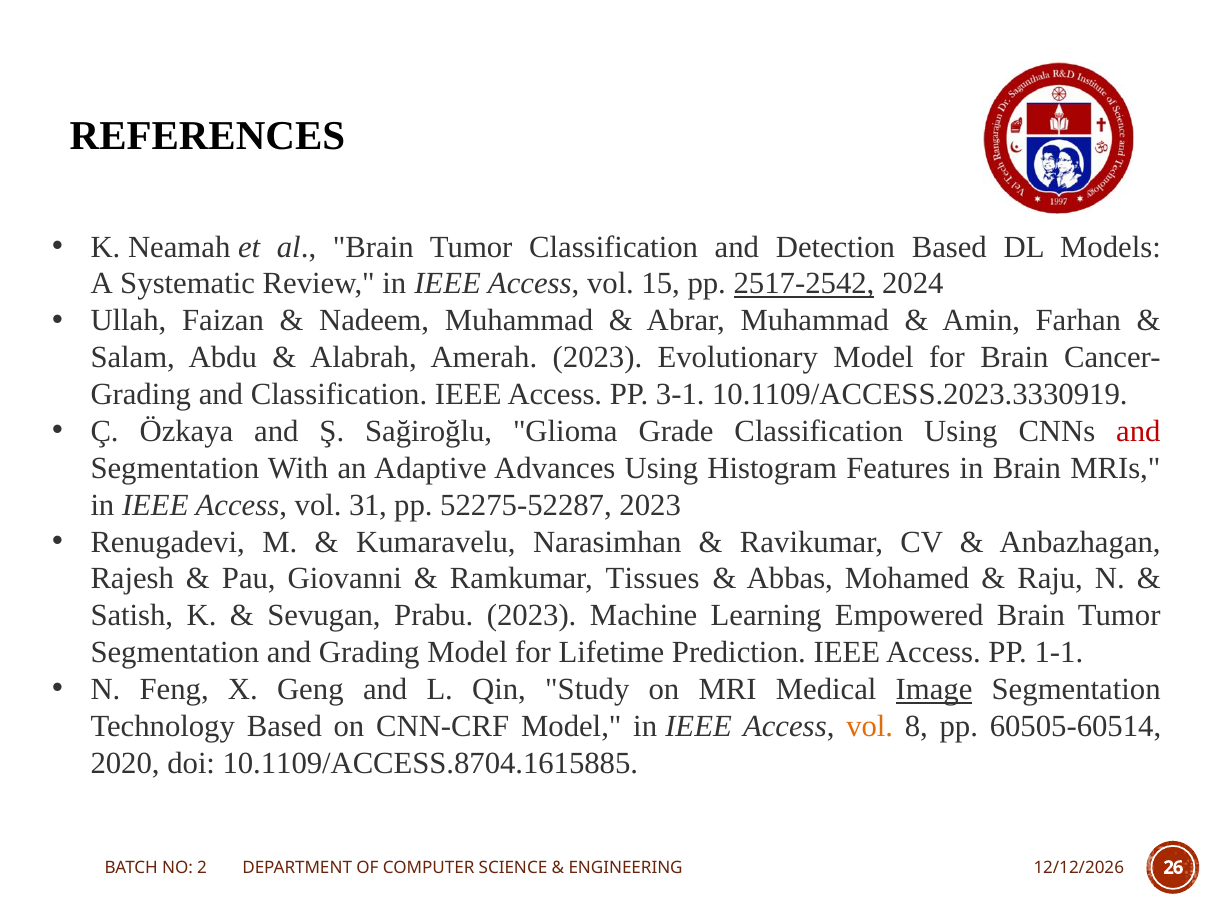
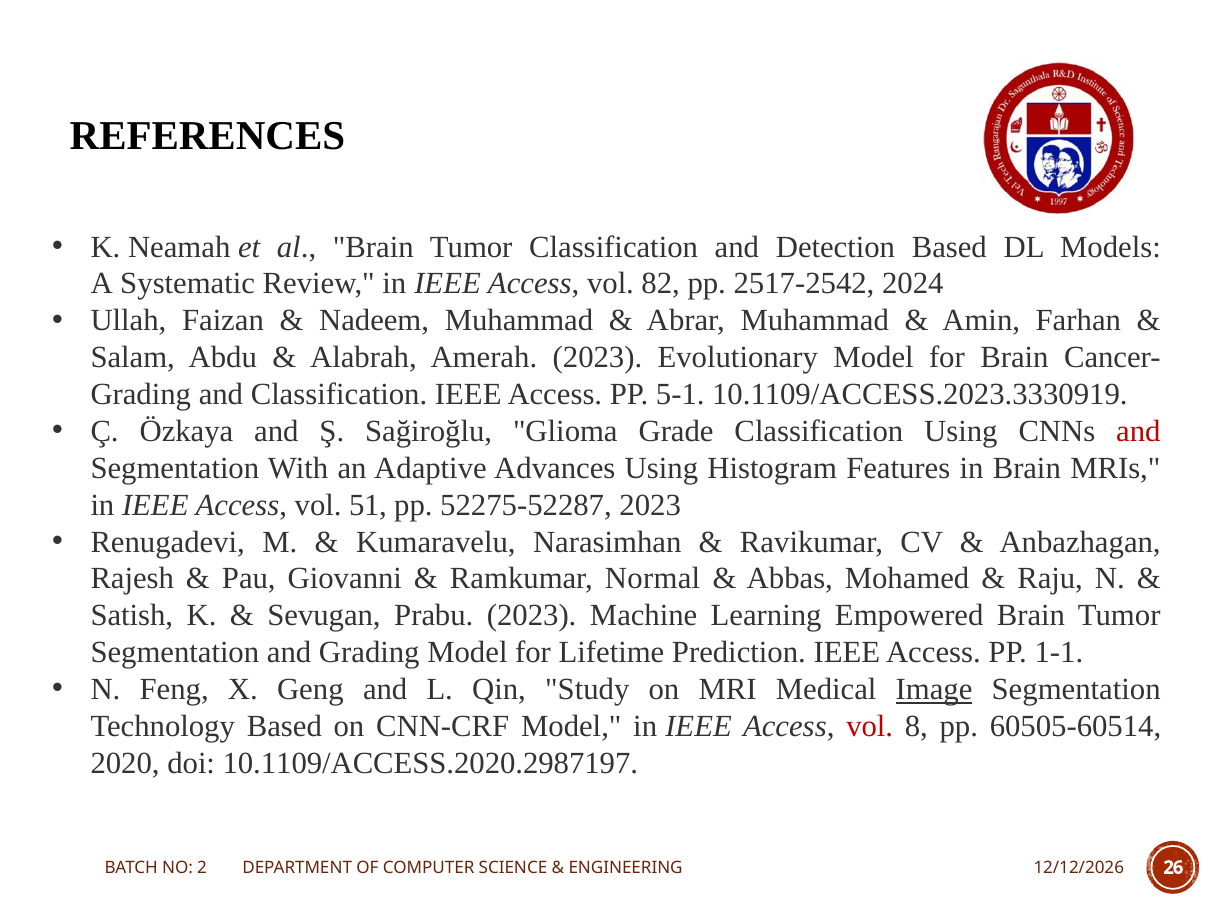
15: 15 -> 82
2517-2542 underline: present -> none
3-1: 3-1 -> 5-1
31: 31 -> 51
Tissues: Tissues -> Normal
vol at (870, 727) colour: orange -> red
10.1109/ACCESS.8704.1615885: 10.1109/ACCESS.8704.1615885 -> 10.1109/ACCESS.2020.2987197
